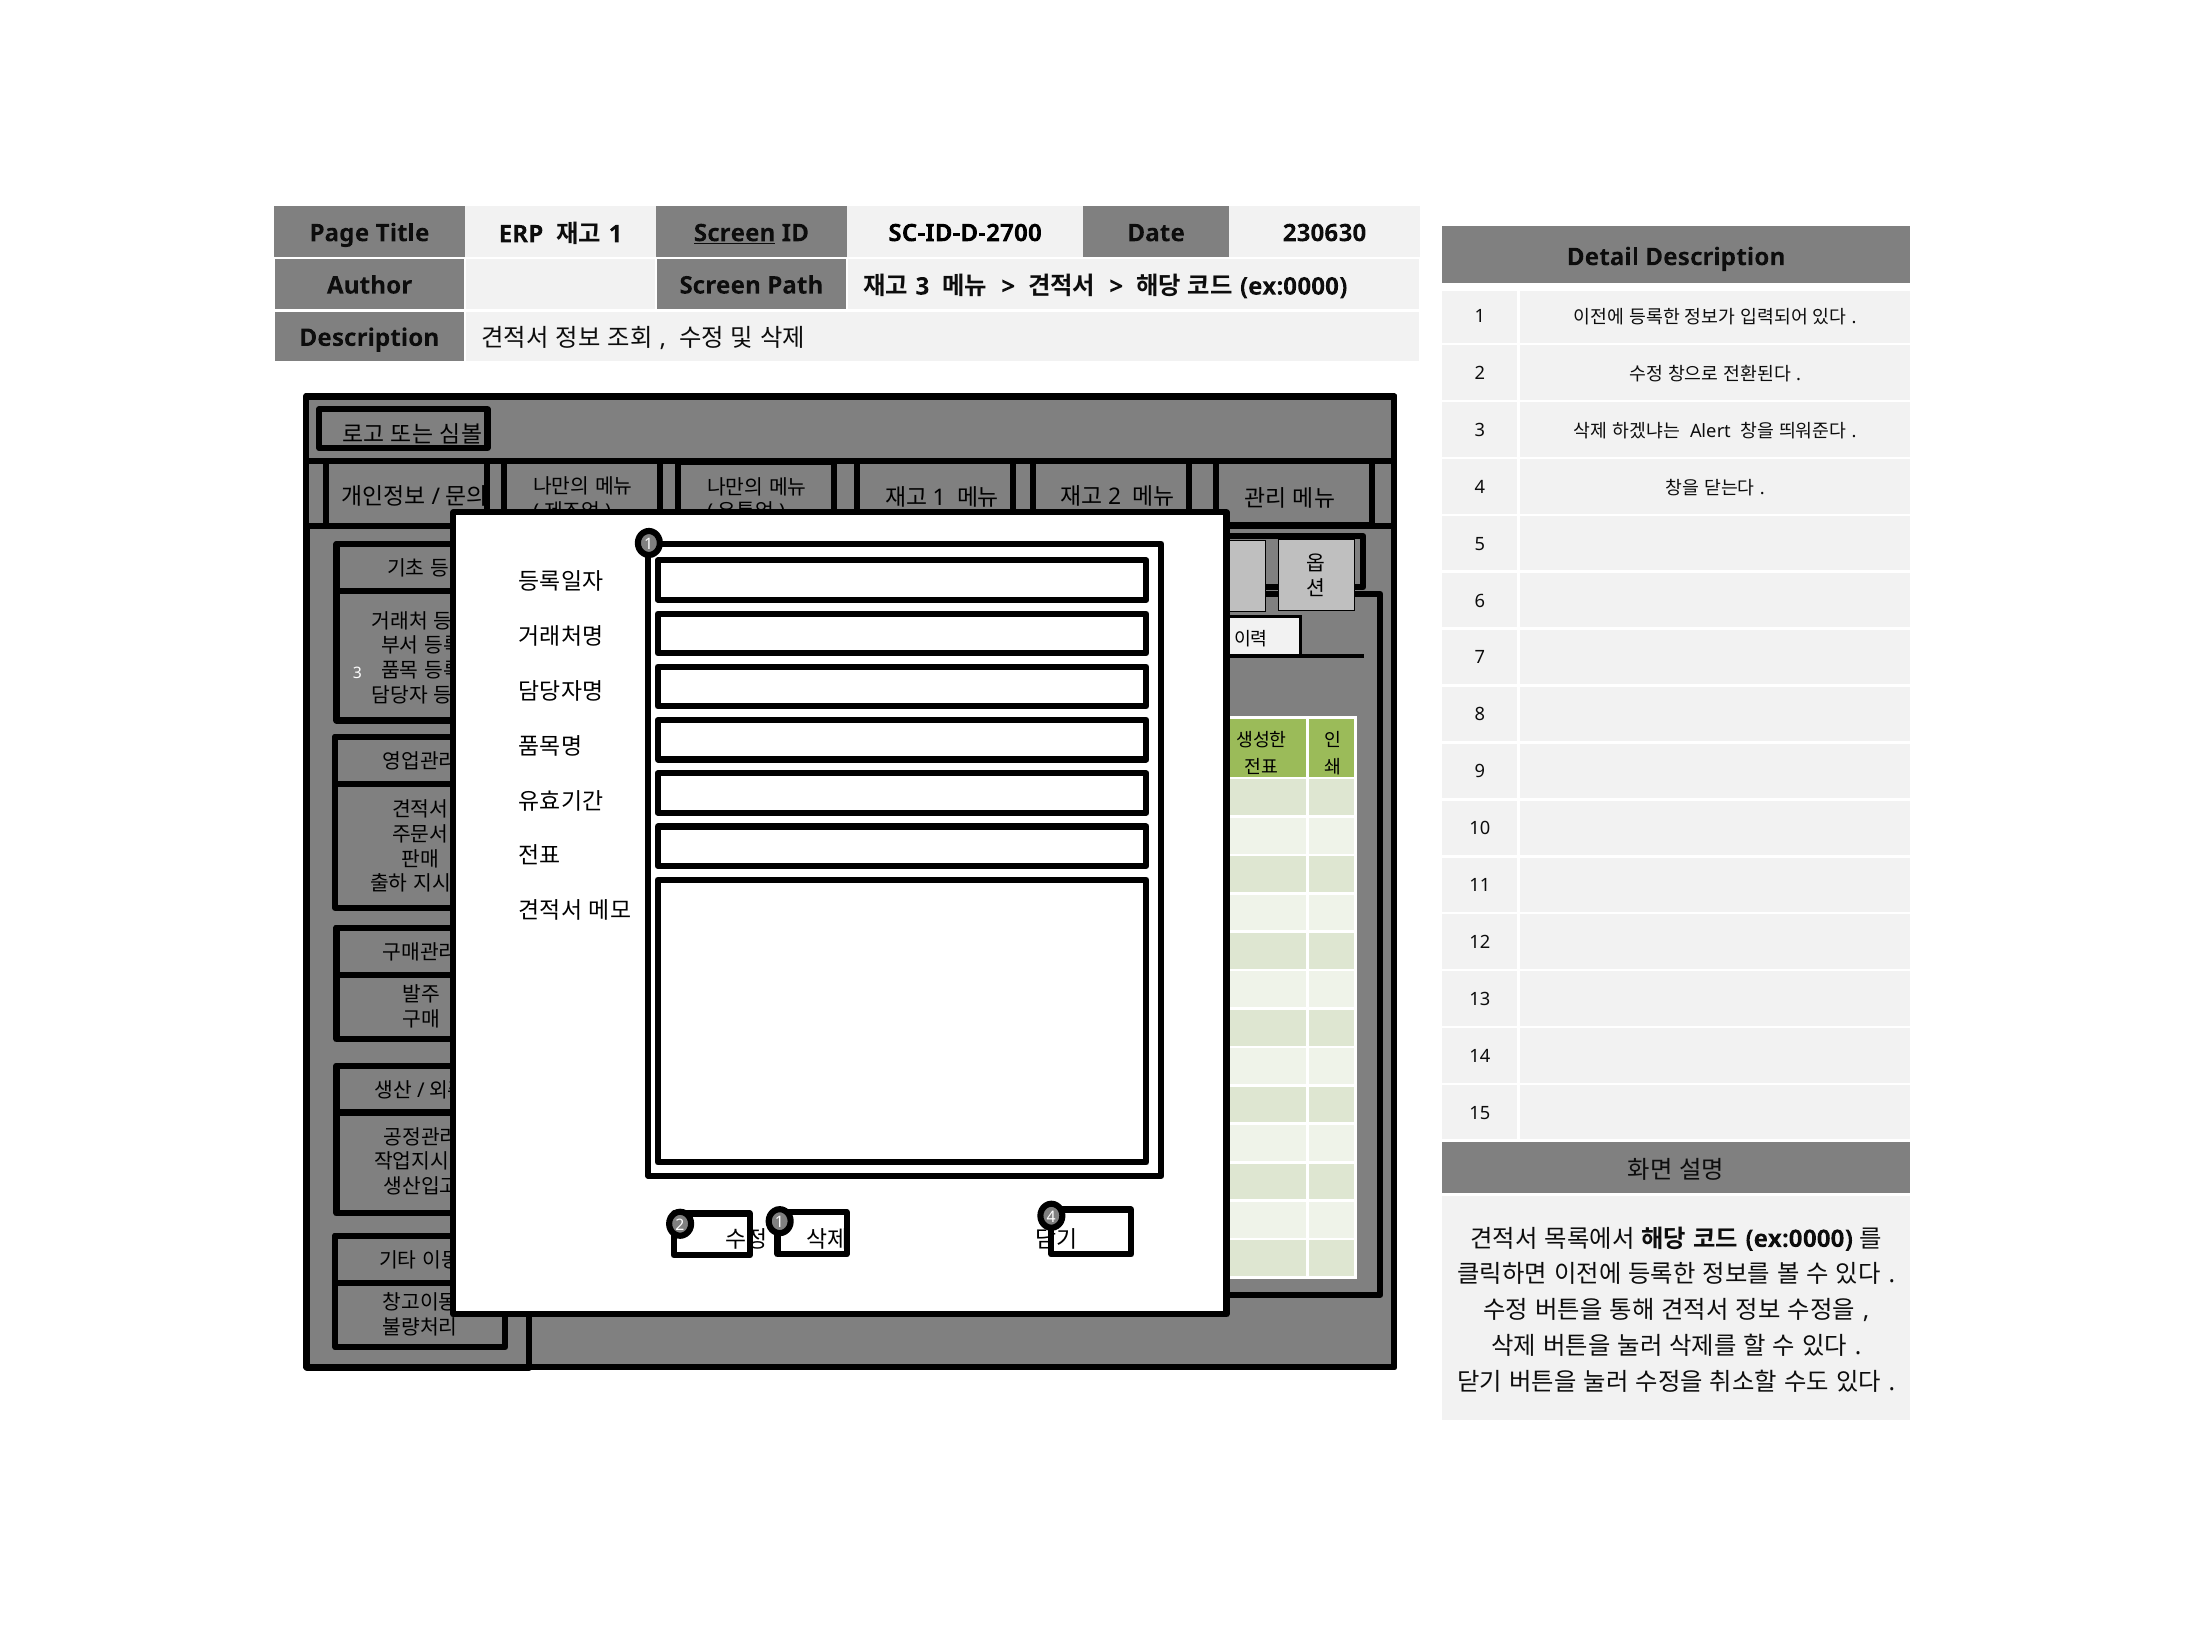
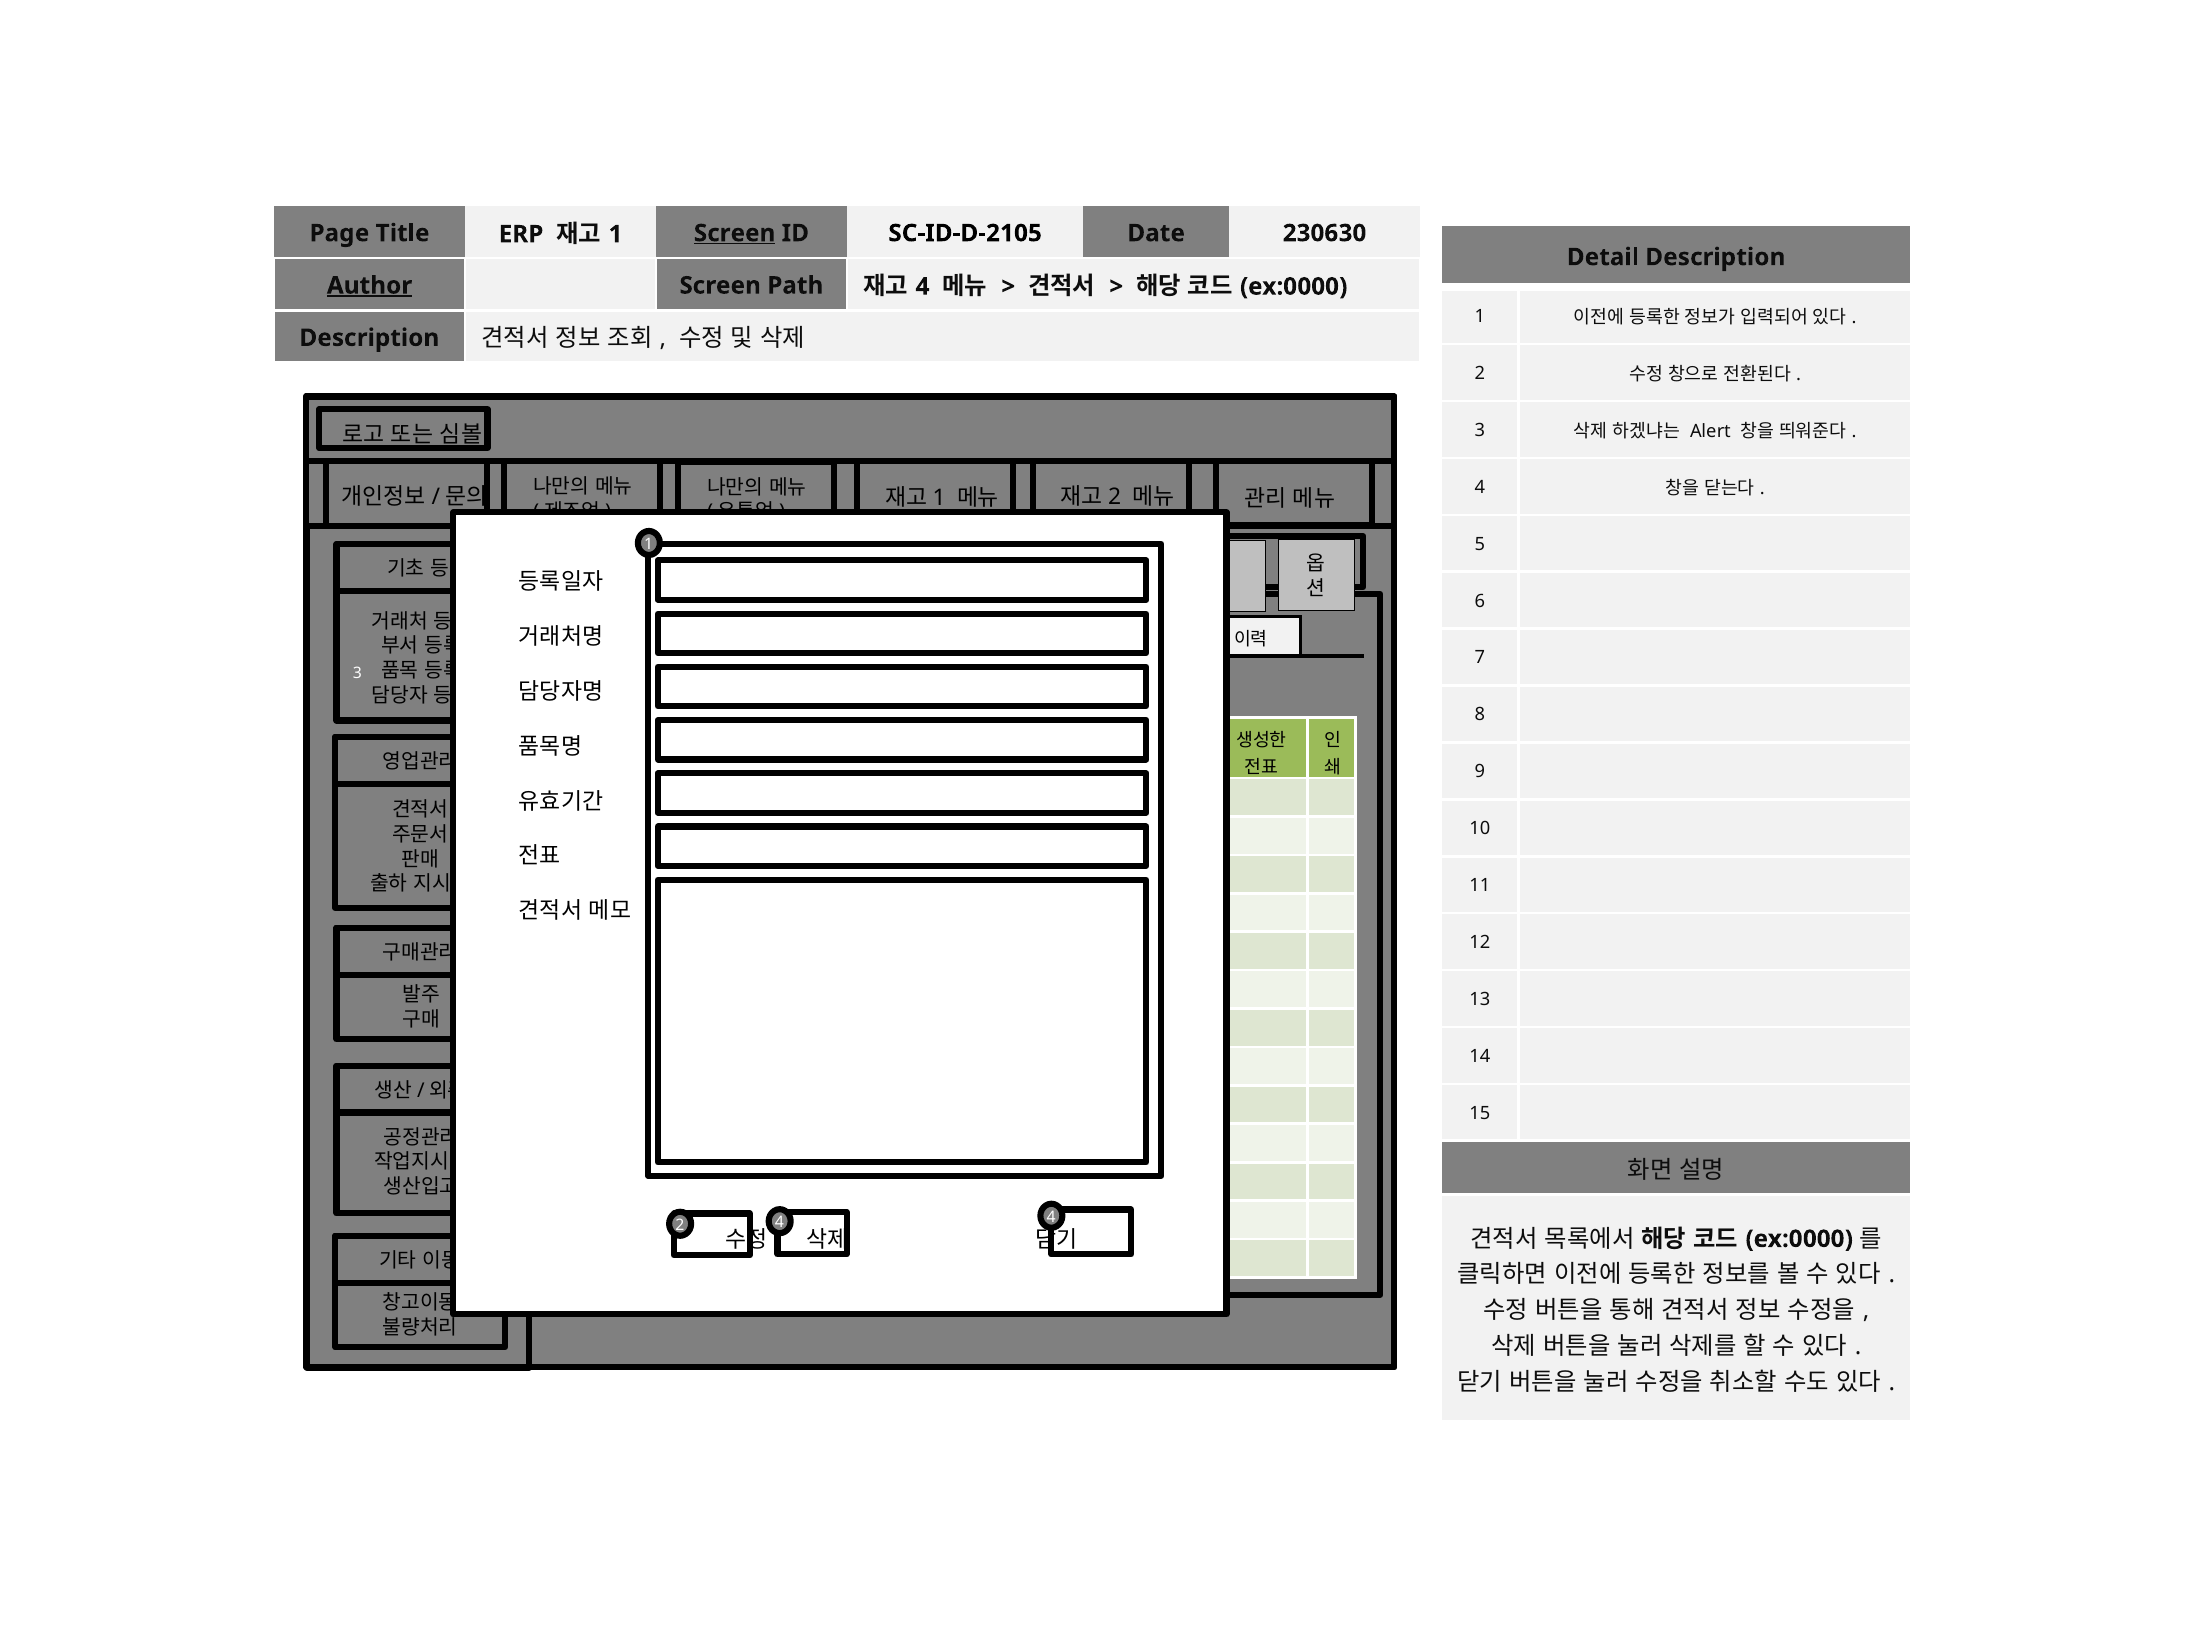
SC-ID-D-2700: SC-ID-D-2700 -> SC-ID-D-2105
Author underline: none -> present
3 at (922, 287): 3 -> 4
1 at (779, 1222): 1 -> 4
